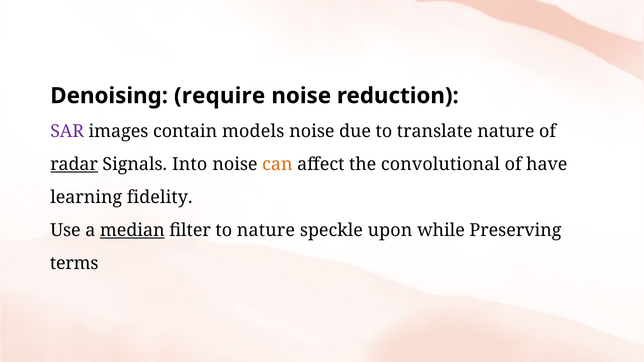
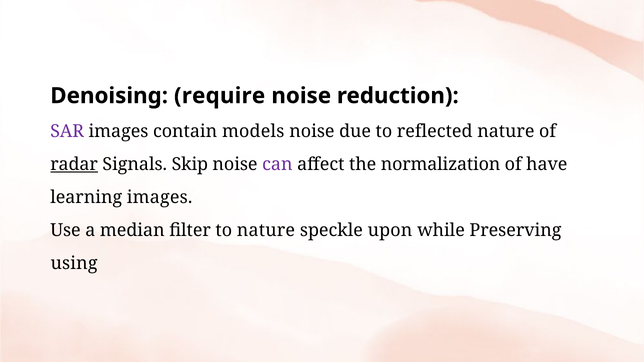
translate: translate -> reflected
Into: Into -> Skip
can colour: orange -> purple
convolutional: convolutional -> normalization
learning fidelity: fidelity -> images
median underline: present -> none
terms: terms -> using
